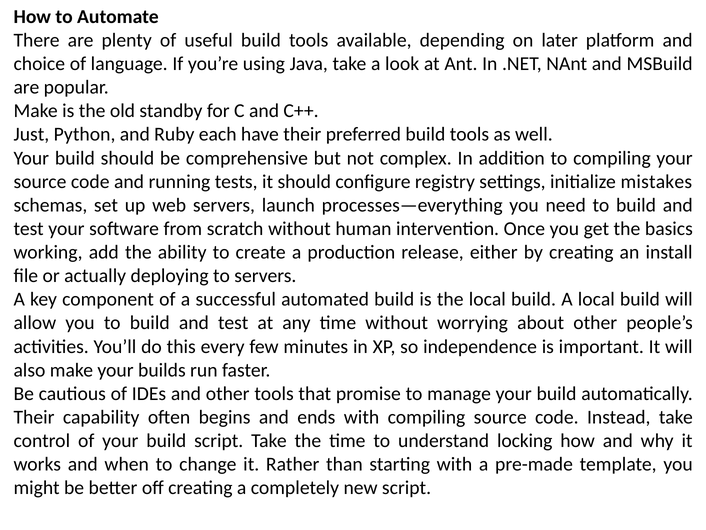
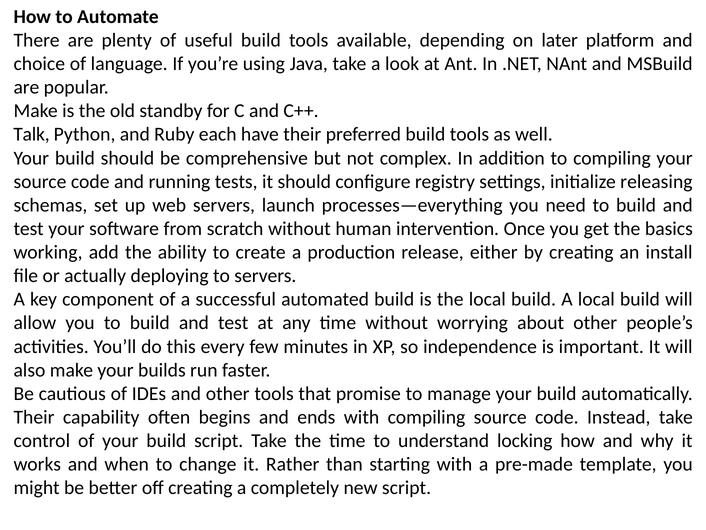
Just: Just -> Talk
mistakes: mistakes -> releasing
